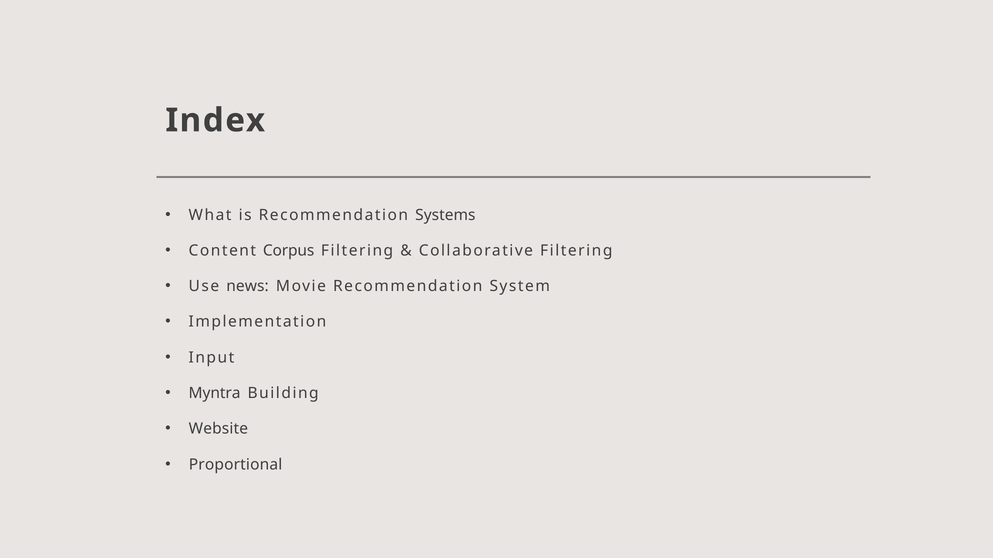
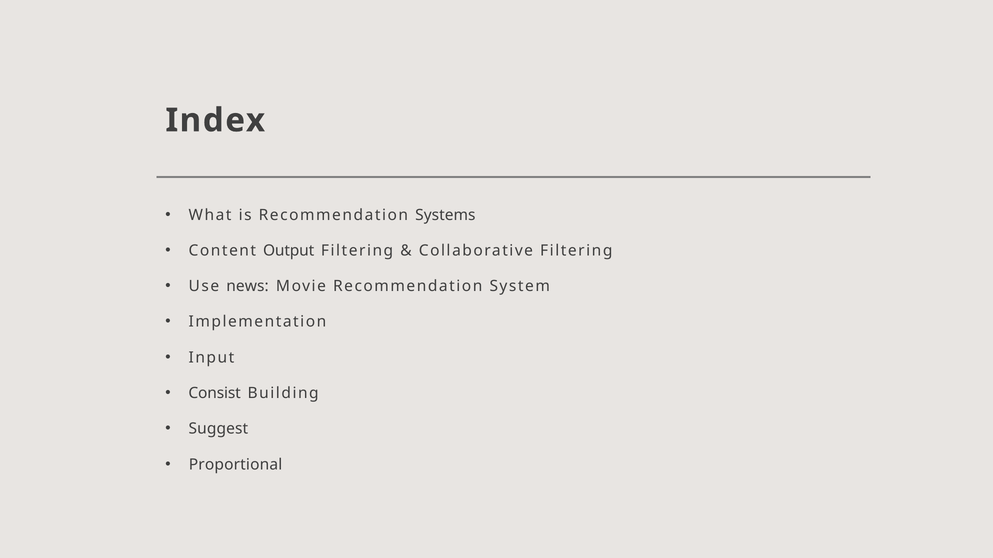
Corpus: Corpus -> Output
Myntra: Myntra -> Consist
Website: Website -> Suggest
